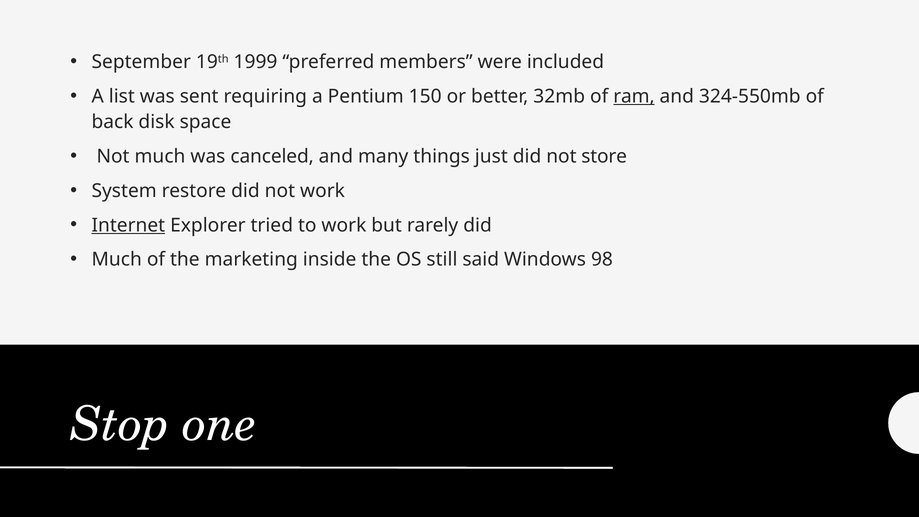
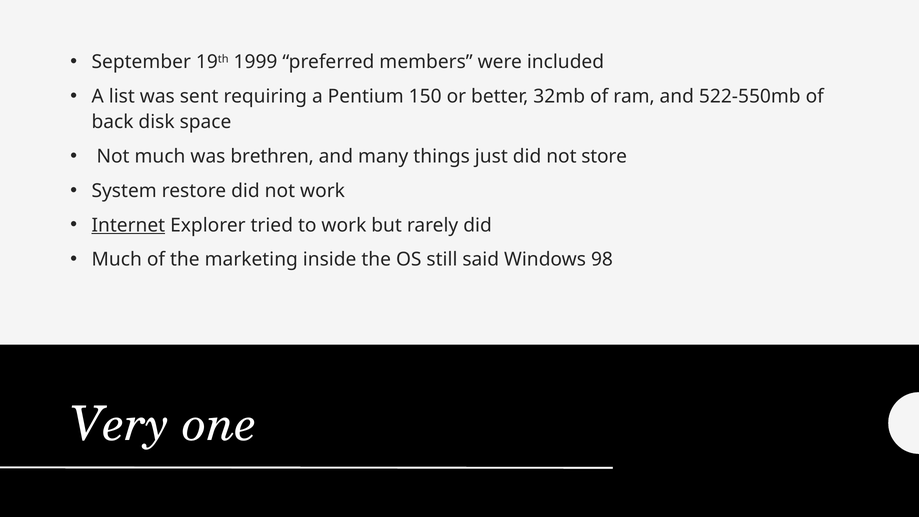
ram underline: present -> none
324-550mb: 324-550mb -> 522-550mb
canceled: canceled -> brethren
Stop: Stop -> Very
